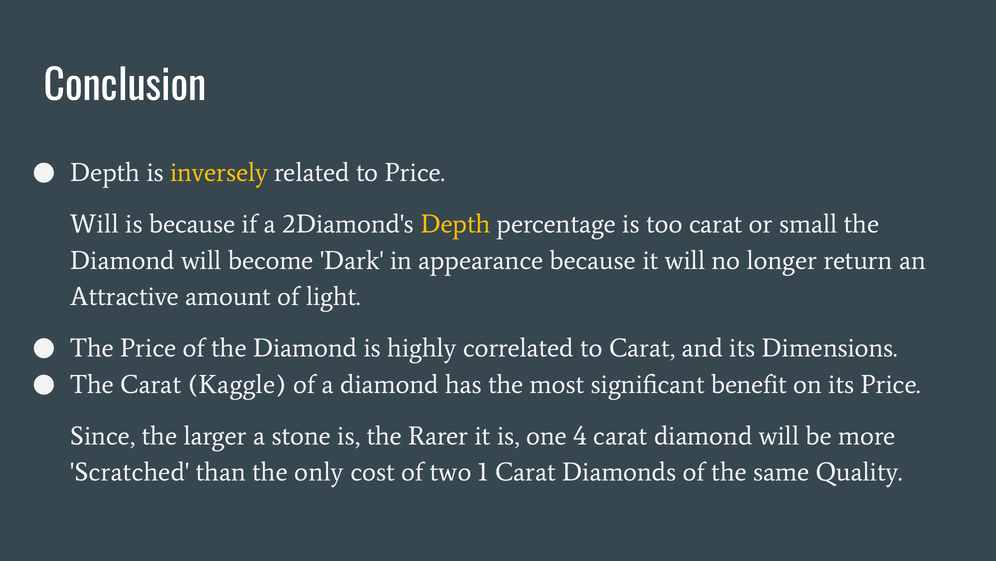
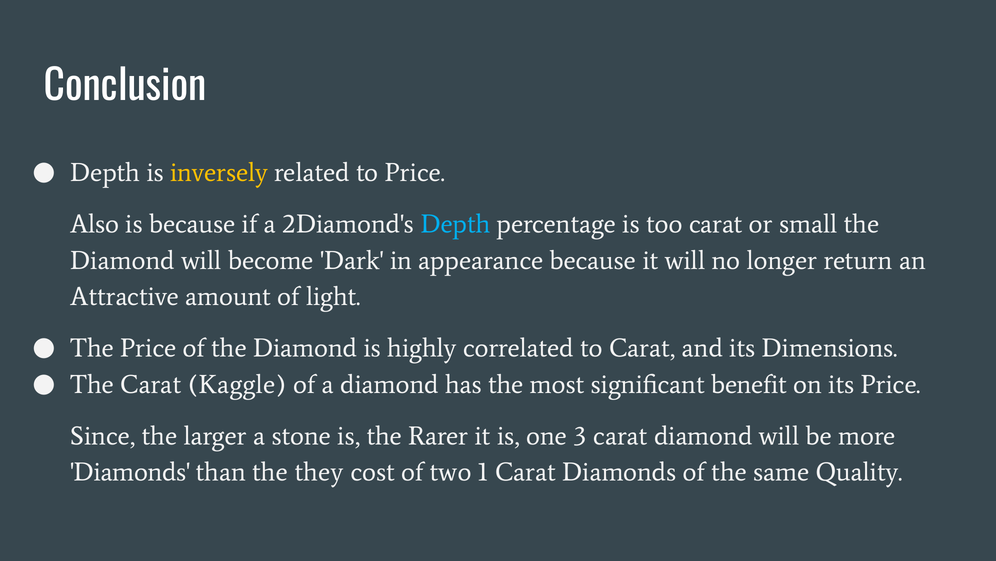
Will at (95, 224): Will -> Also
Depth at (455, 224) colour: yellow -> light blue
4: 4 -> 3
Scratched at (130, 472): Scratched -> Diamonds
only: only -> they
